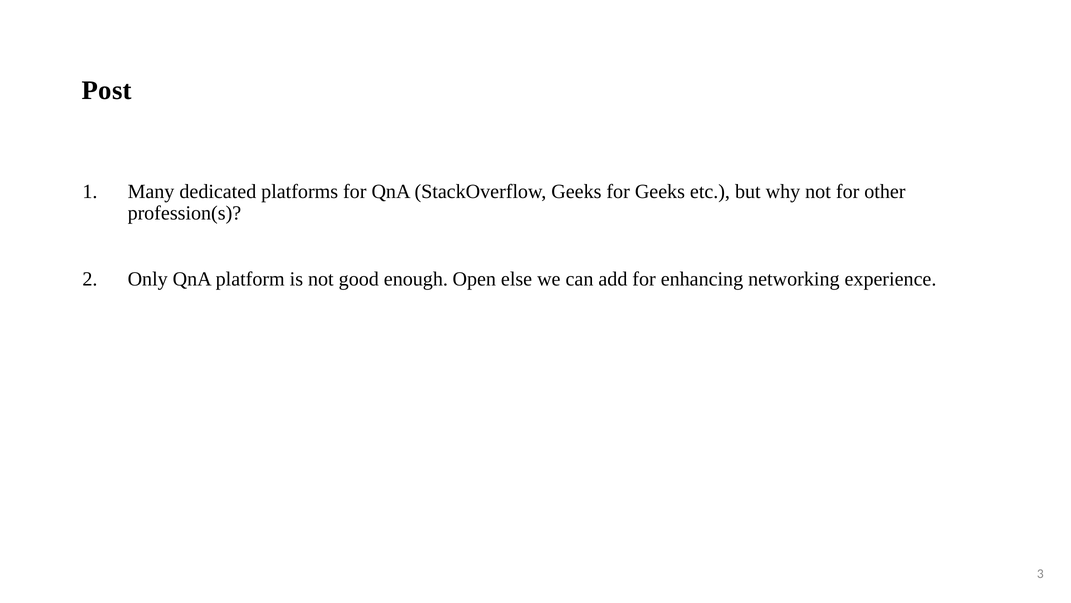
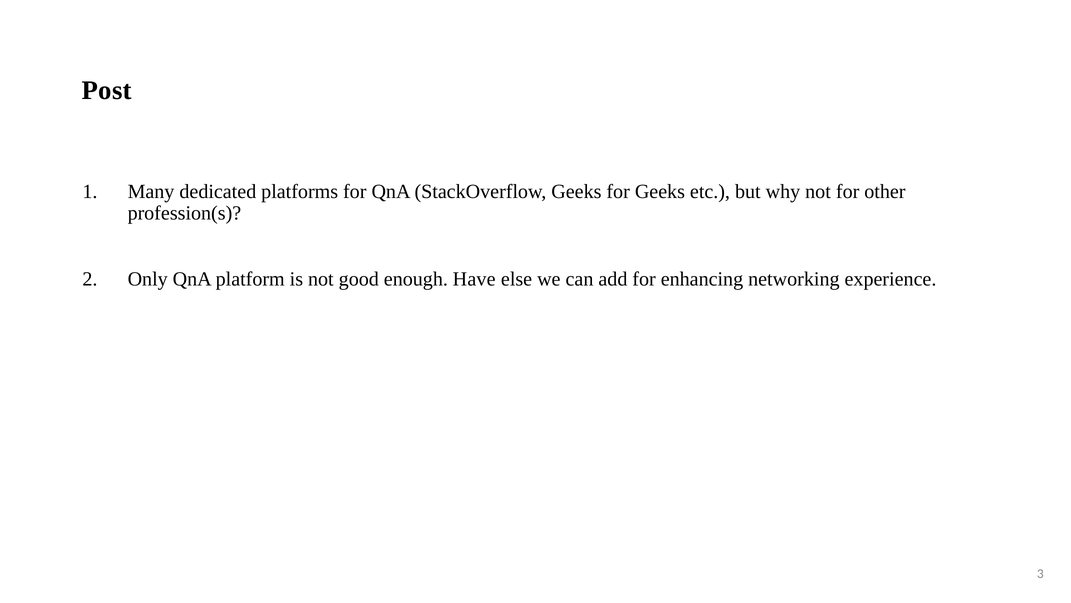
Open: Open -> Have
